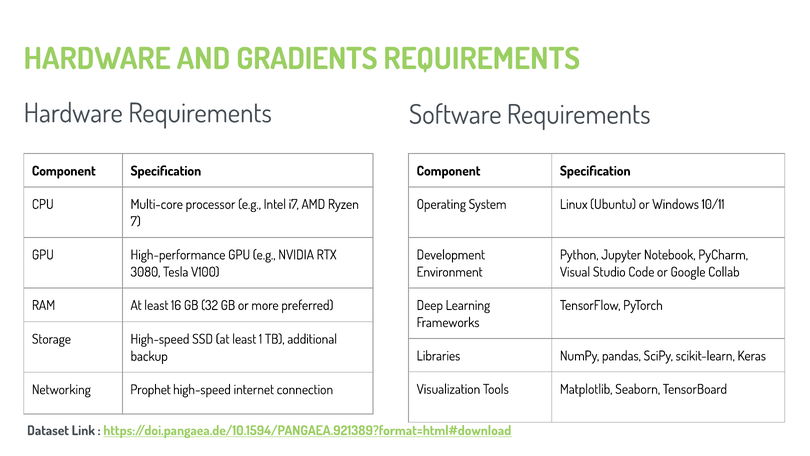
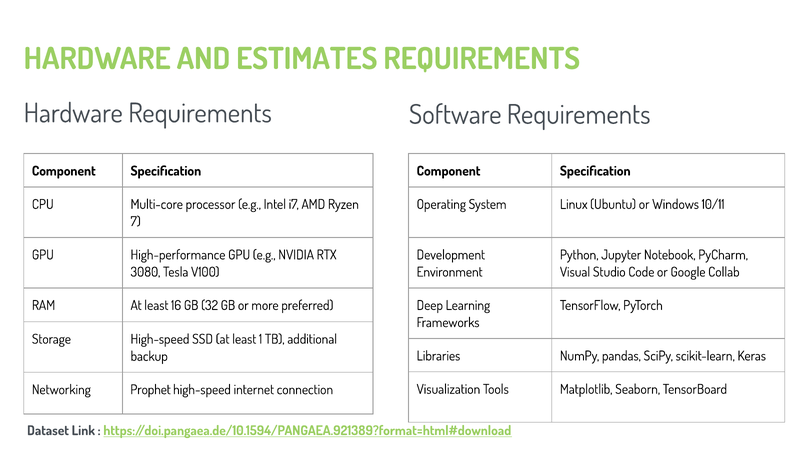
GRADIENTS: GRADIENTS -> ESTIMATES
